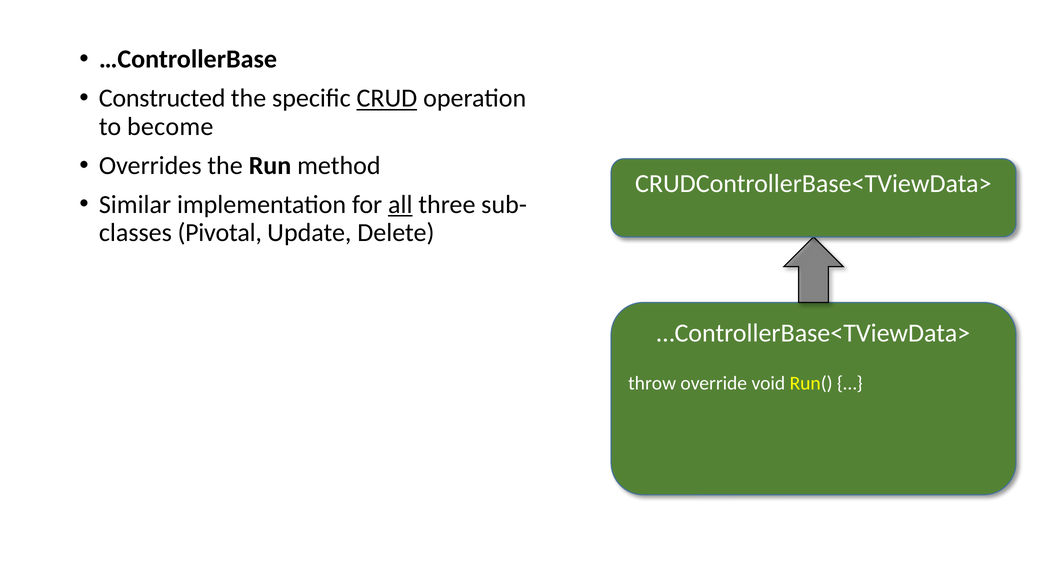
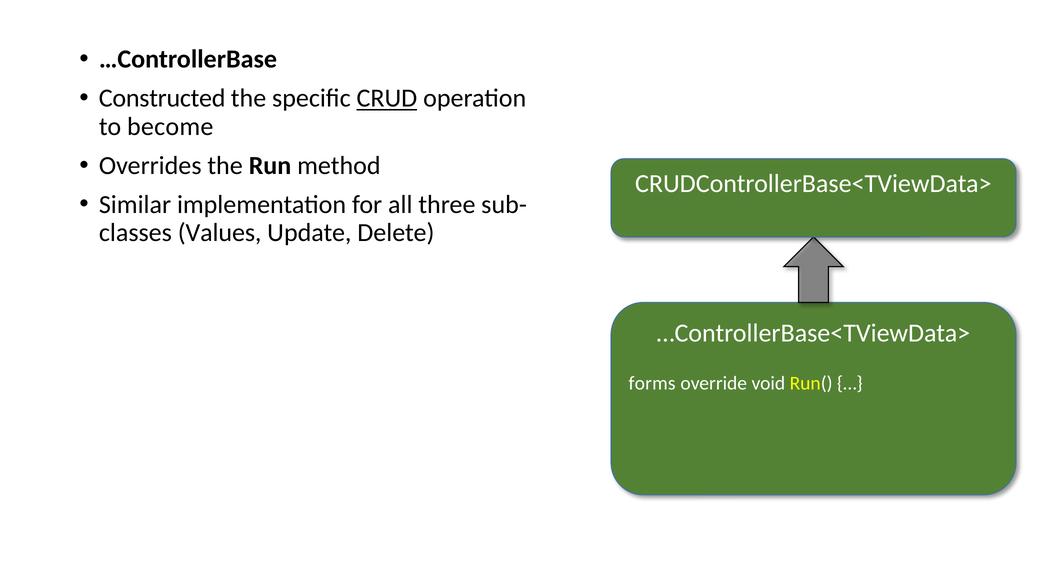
all underline: present -> none
Pivotal: Pivotal -> Values
throw: throw -> forms
